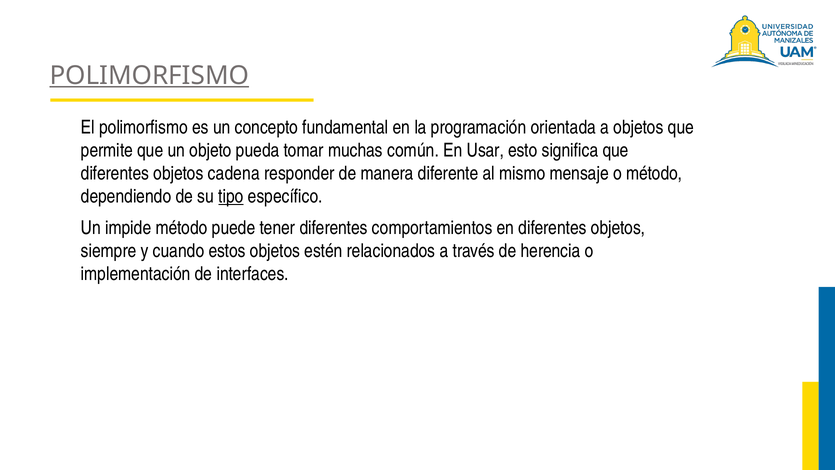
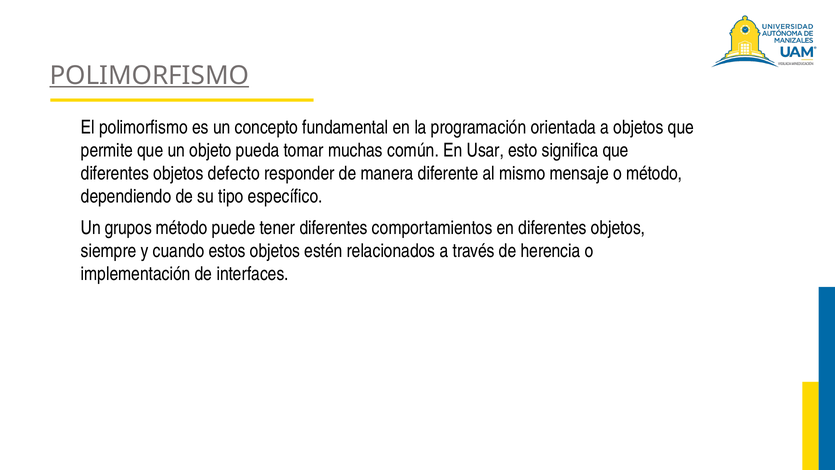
cadena: cadena -> defecto
tipo underline: present -> none
impide: impide -> grupos
